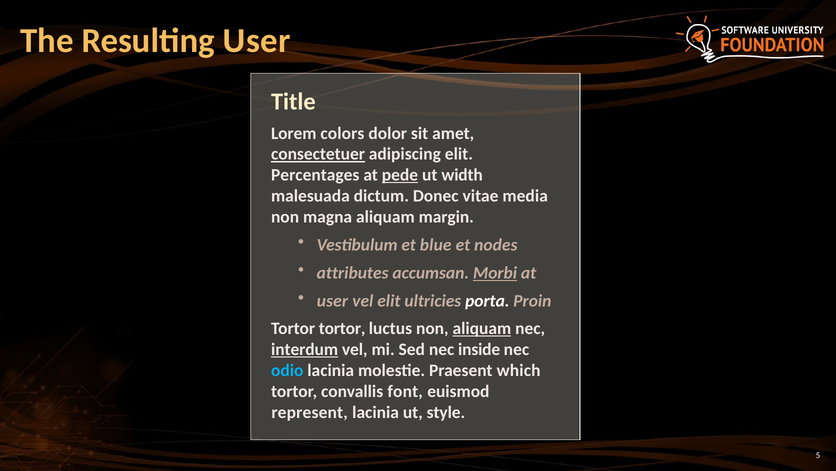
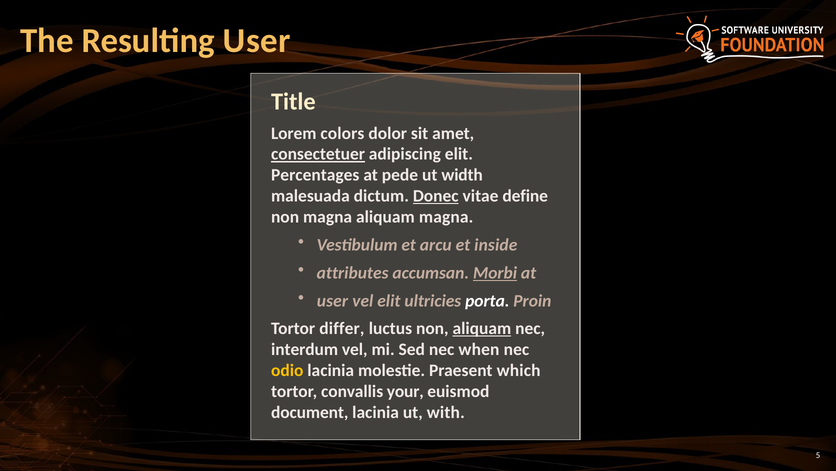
pede underline: present -> none
Donec underline: none -> present
media: media -> define
aliquam margin: margin -> magna
blue: blue -> arcu
nodes: nodes -> inside
Tortor tortor: tortor -> differ
interdum underline: present -> none
inside: inside -> when
odio colour: light blue -> yellow
font: font -> your
represent: represent -> document
style: style -> with
